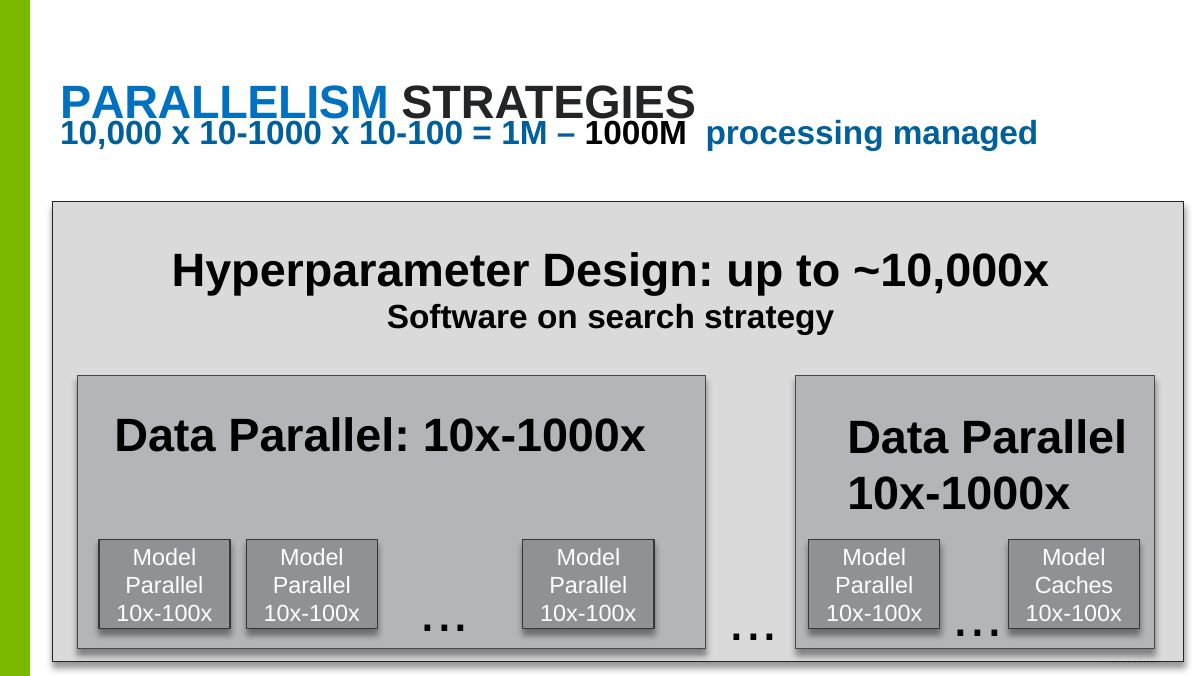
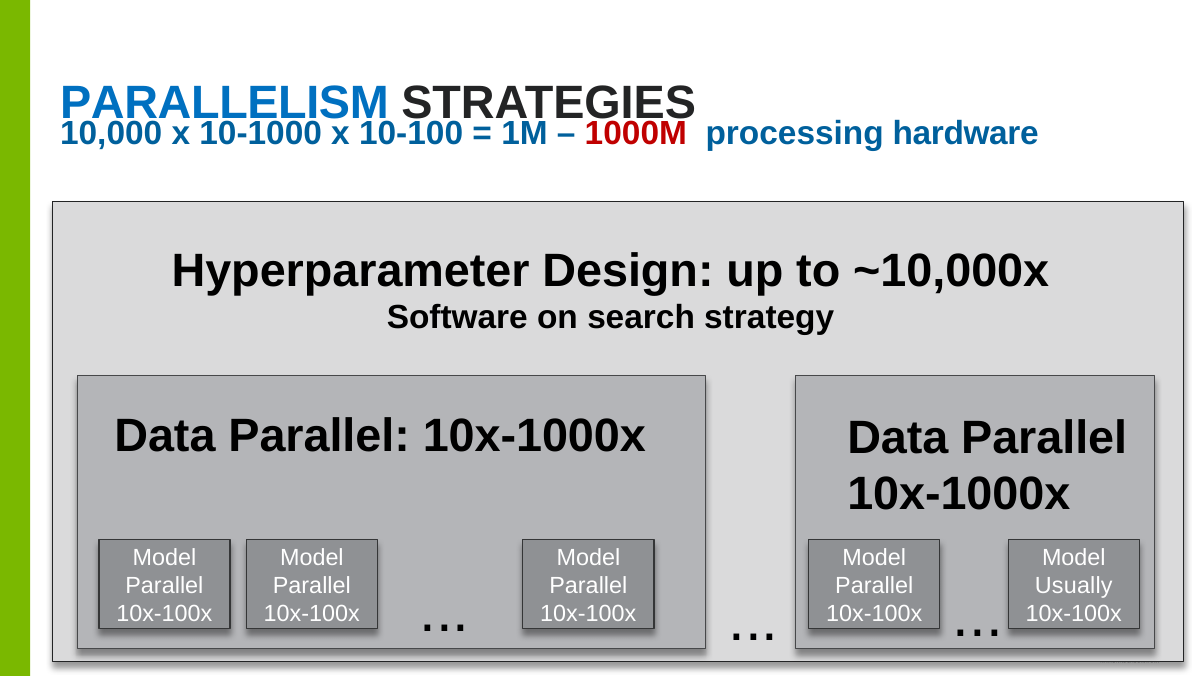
1000M colour: black -> red
managed: managed -> hardware
Caches: Caches -> Usually
